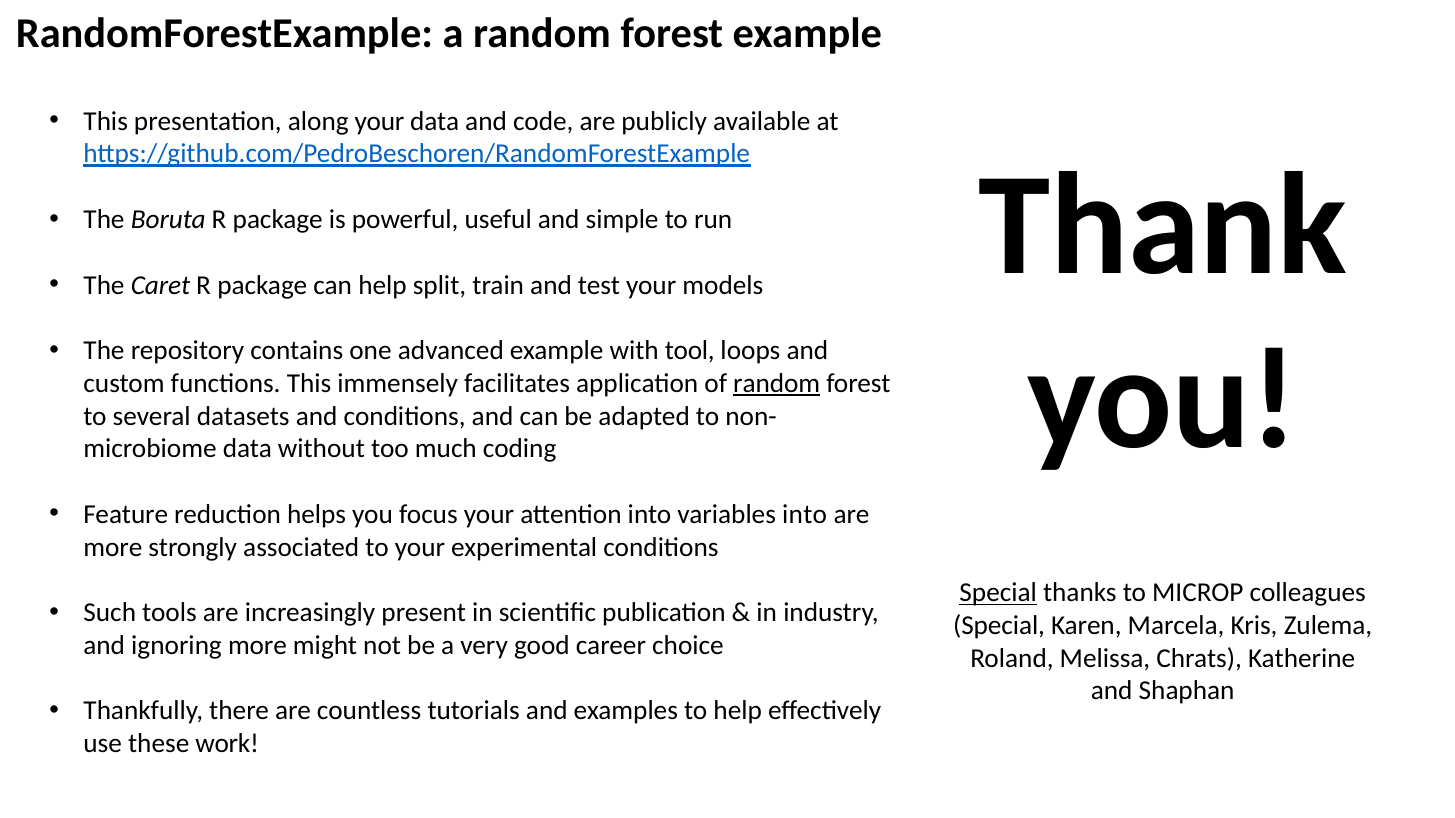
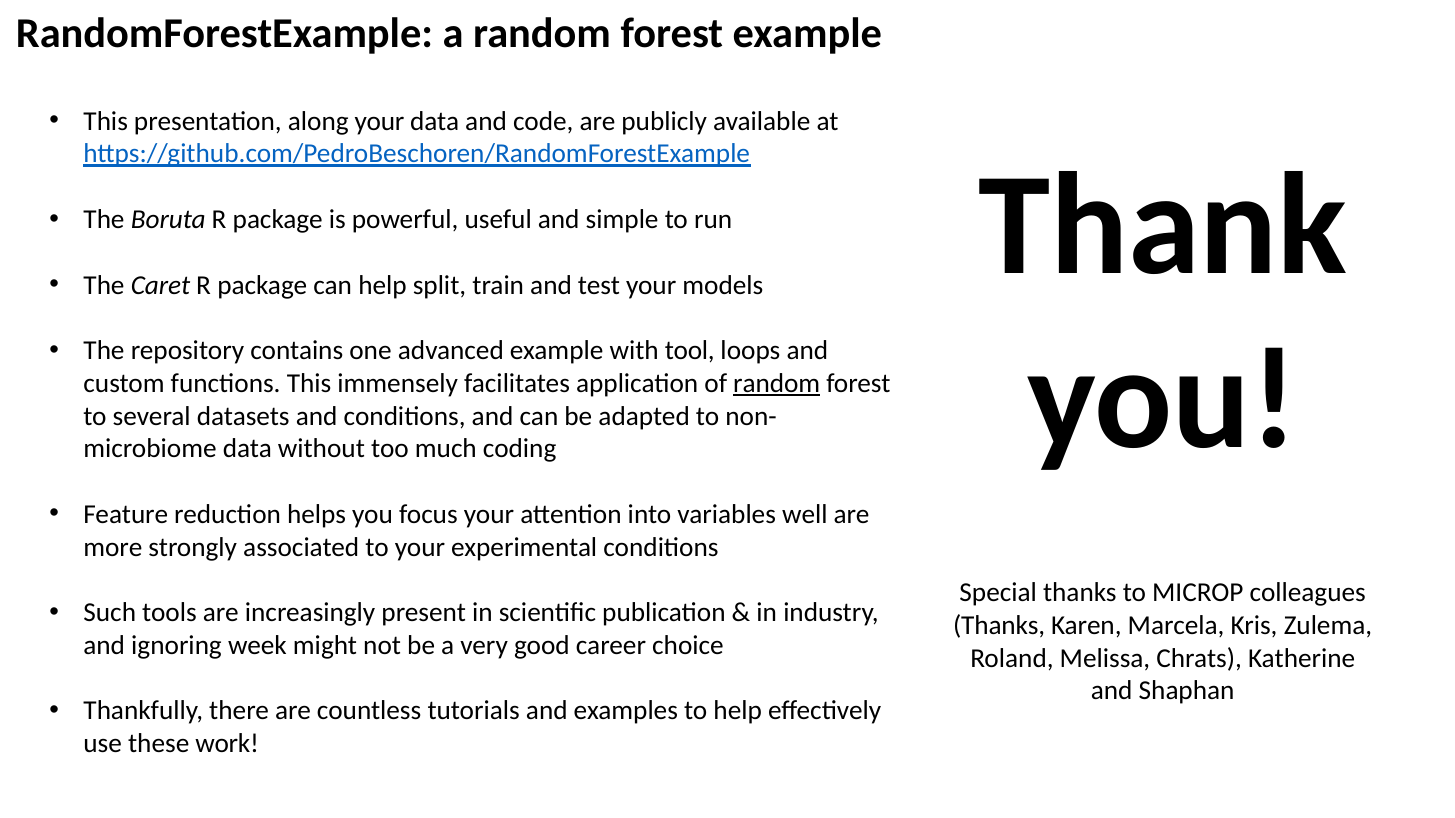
variables into: into -> well
Special at (998, 593) underline: present -> none
Special at (999, 626): Special -> Thanks
ignoring more: more -> week
